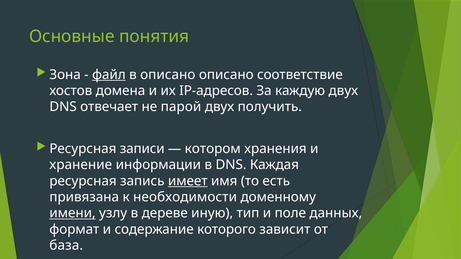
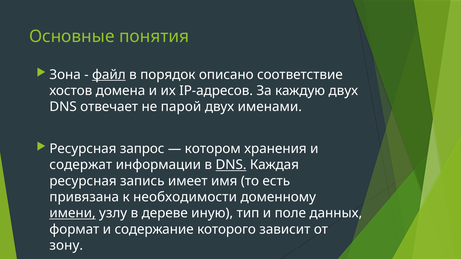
в описано: описано -> порядок
получить: получить -> именами
записи: записи -> запрос
хранение: хранение -> содержат
DNS at (231, 165) underline: none -> present
имеет underline: present -> none
база: база -> зону
